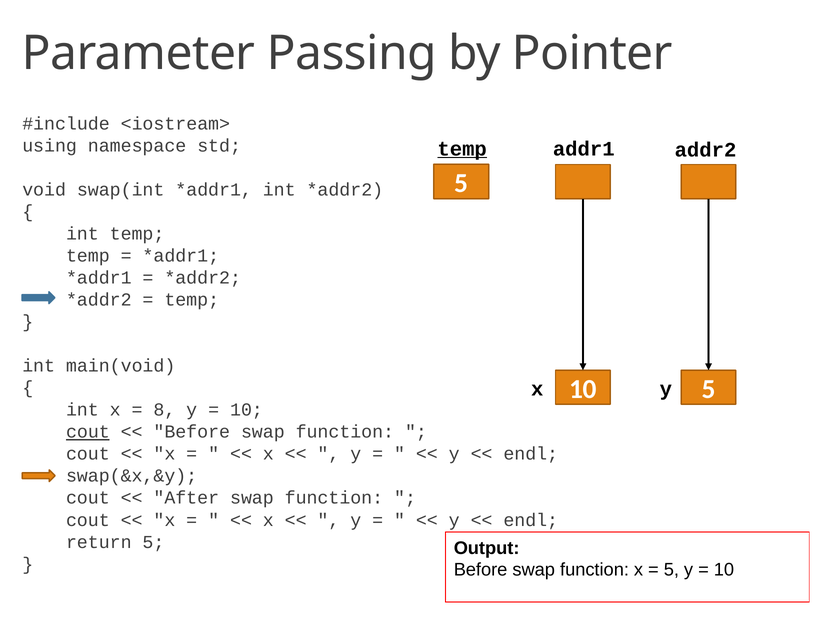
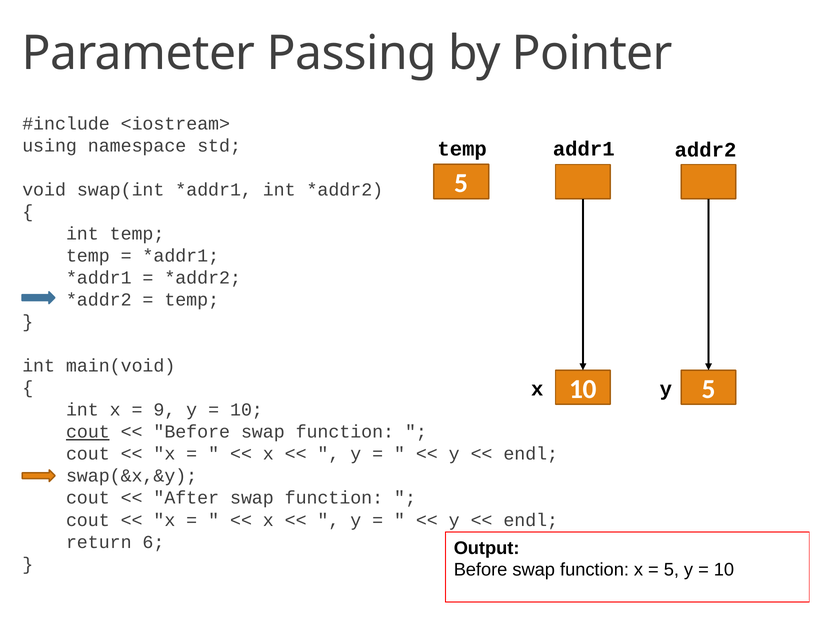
temp at (462, 149) underline: present -> none
8: 8 -> 9
return 5: 5 -> 6
